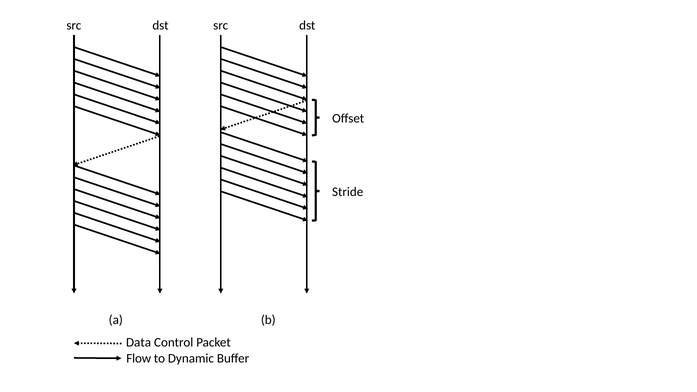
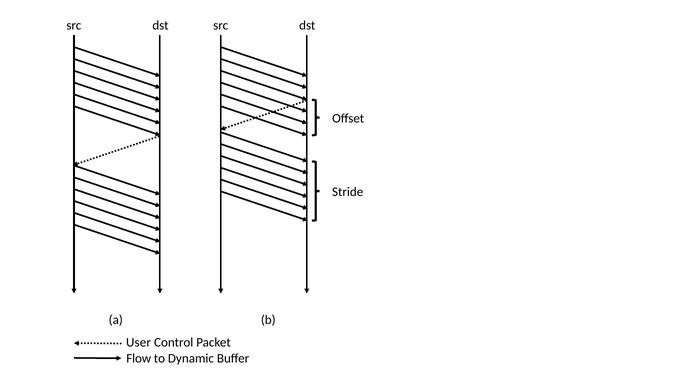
Data: Data -> User
